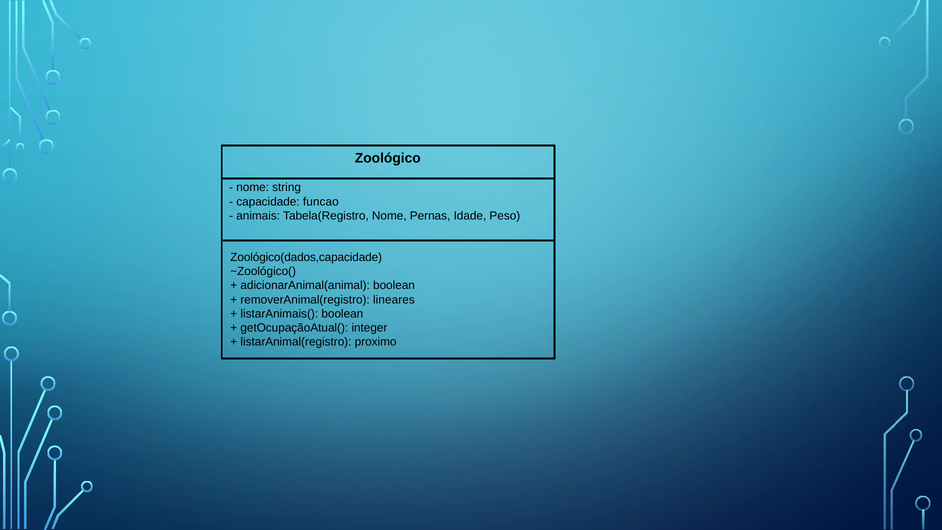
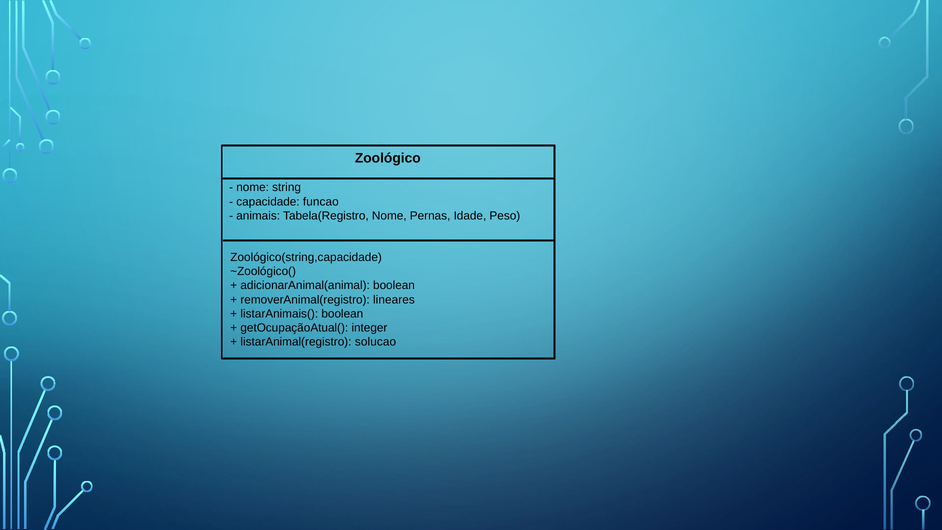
Zoológico(dados,capacidade: Zoológico(dados,capacidade -> Zoológico(string,capacidade
proximo: proximo -> solucao
